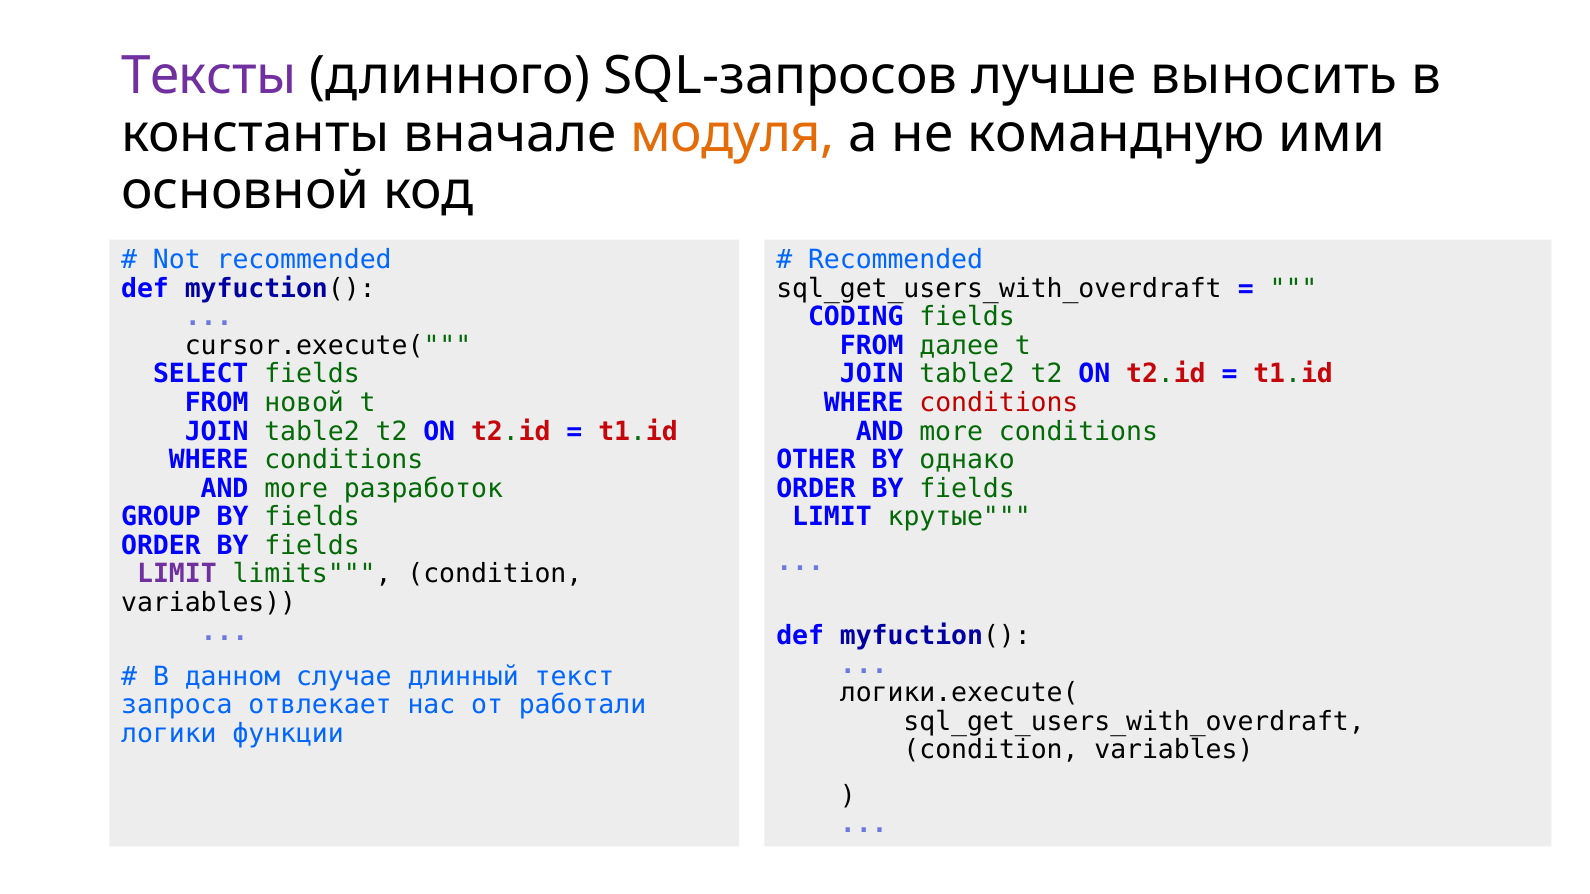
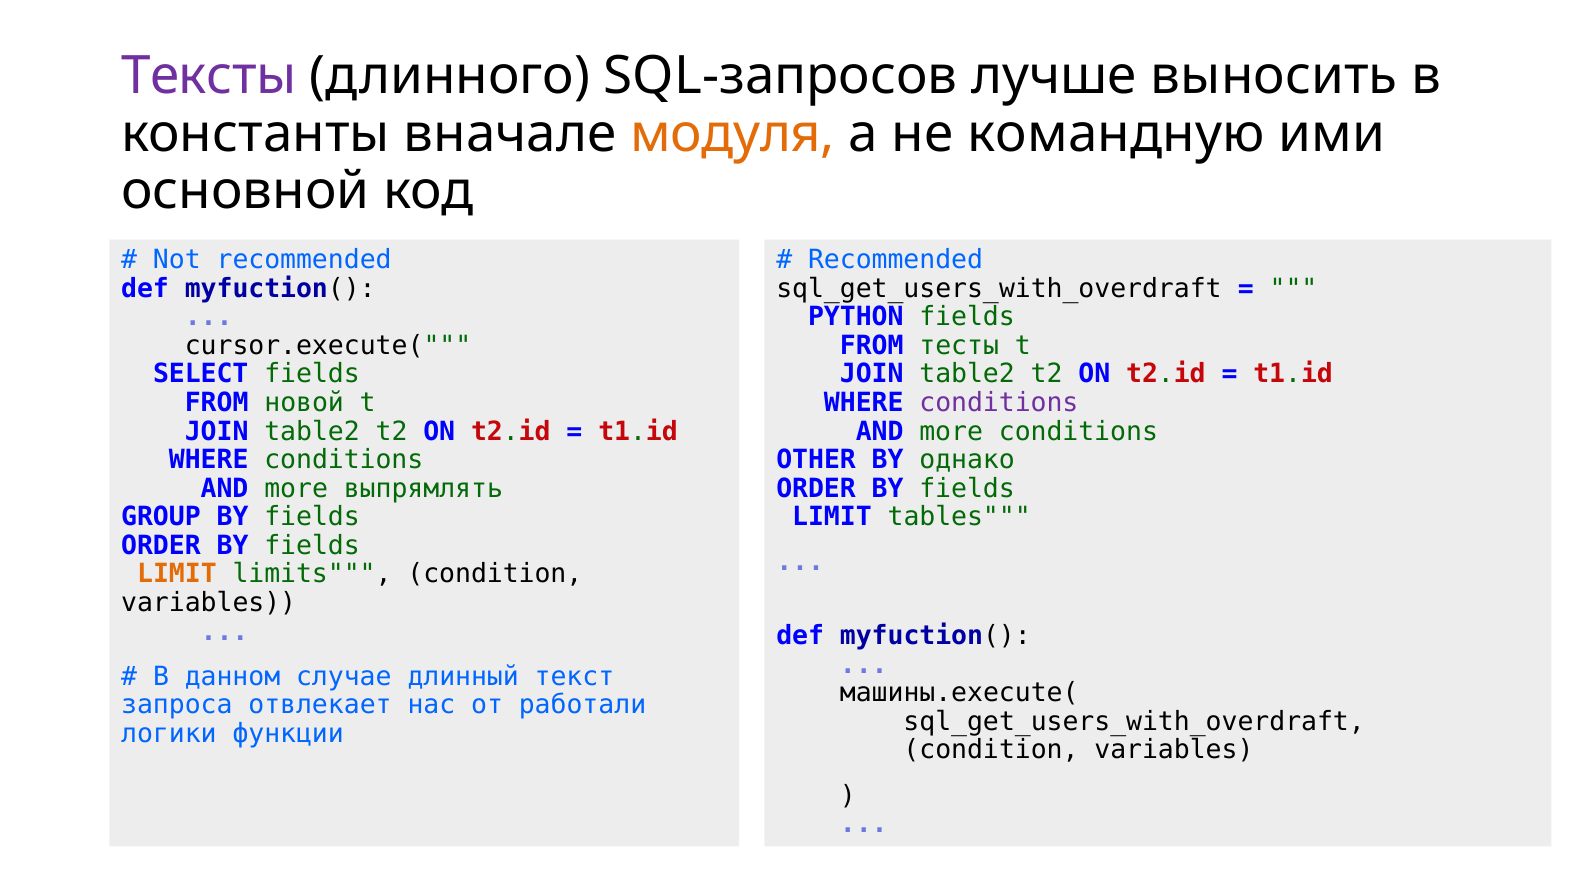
CODING: CODING -> PYTHON
далее: далее -> тесты
conditions at (999, 403) colour: red -> purple
разработок: разработок -> выпрямлять
крутые: крутые -> tables
LIMIT at (177, 574) colour: purple -> orange
логики.execute(: логики.execute( -> машины.execute(
